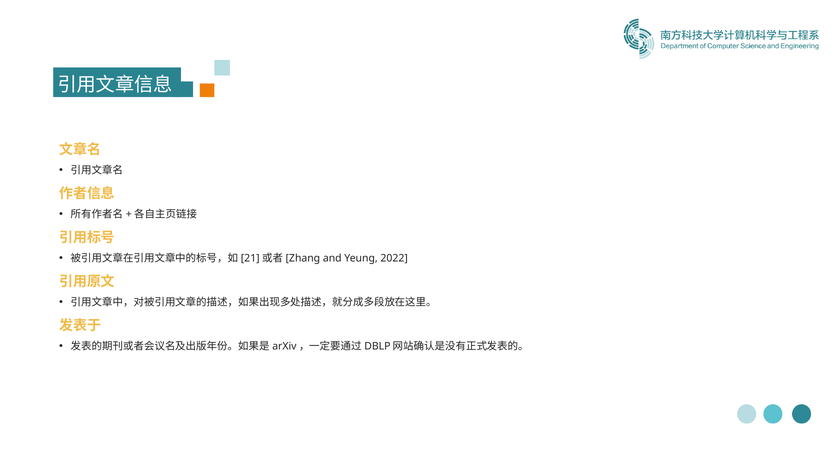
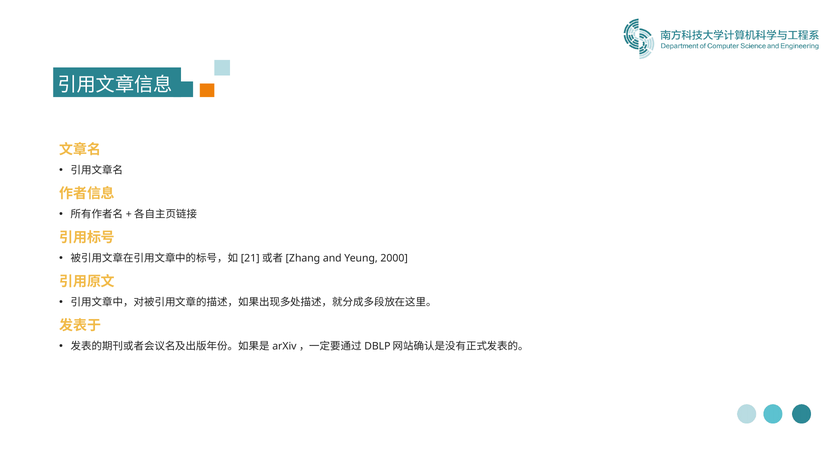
2022: 2022 -> 2000
